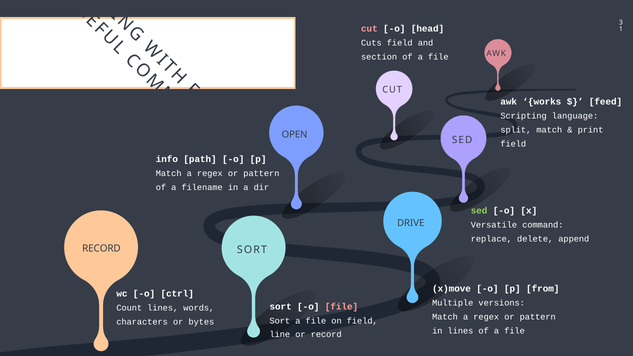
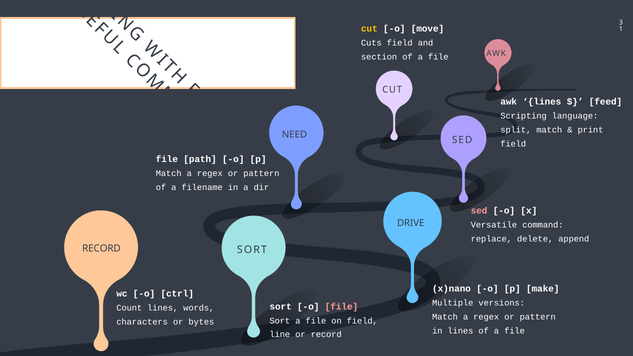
cut at (369, 29) colour: pink -> yellow
head: head -> move
awk works: works -> lines
OPEN: OPEN -> NEED
info at (167, 160): info -> file
sed at (479, 211) colour: light green -> pink
x)move: x)move -> x)nano
from: from -> make
